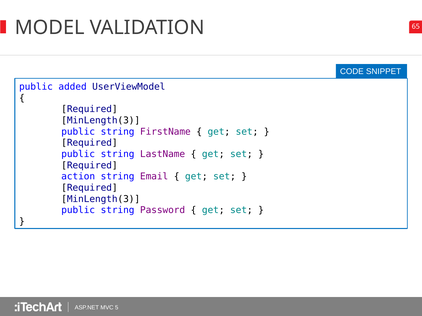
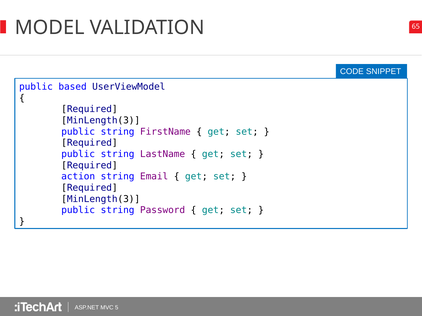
added: added -> based
